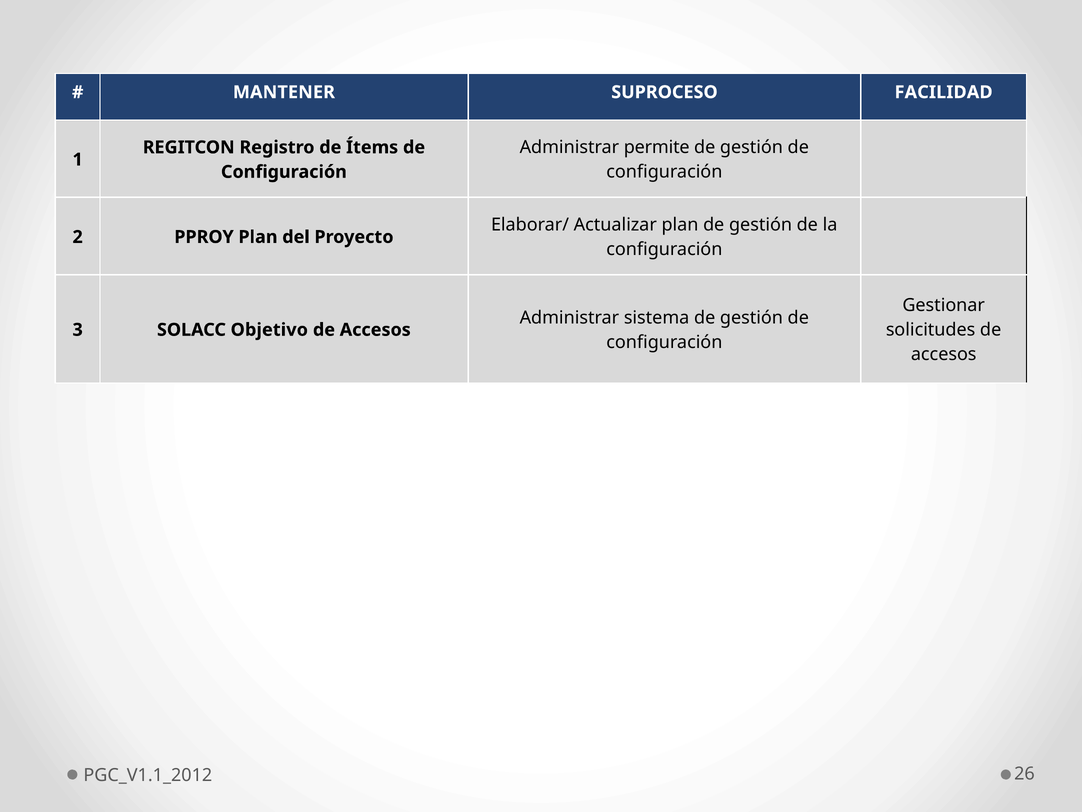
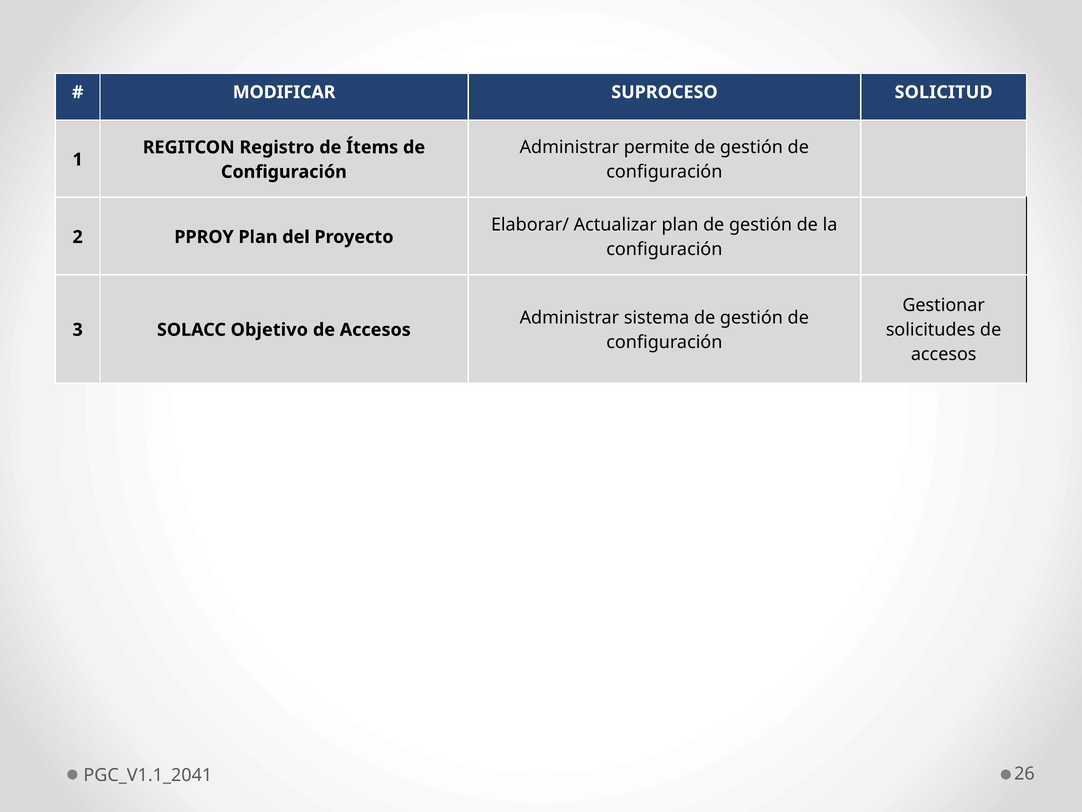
MANTENER: MANTENER -> MODIFICAR
FACILIDAD: FACILIDAD -> SOLICITUD
PGC_V1.1_2012: PGC_V1.1_2012 -> PGC_V1.1_2041
